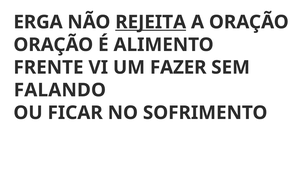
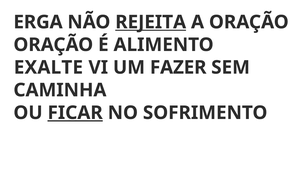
FRENTE: FRENTE -> EXALTE
FALANDO: FALANDO -> CAMINHA
FICAR underline: none -> present
